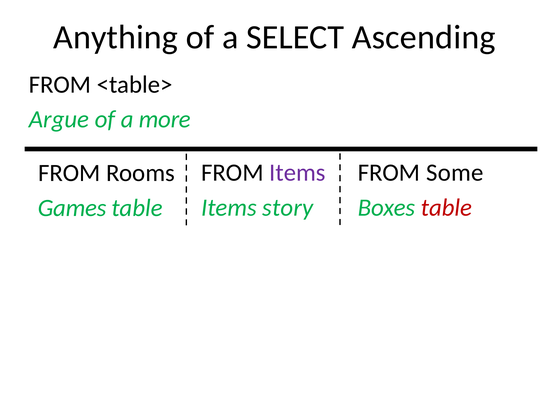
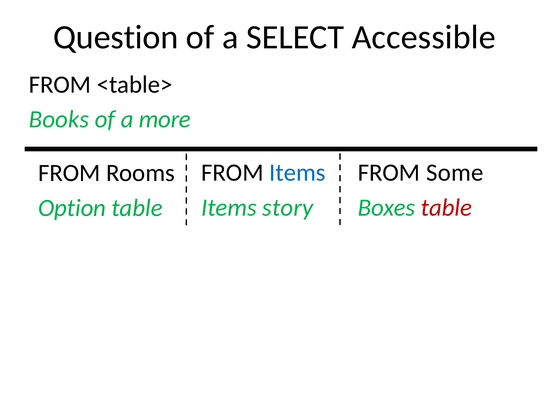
Anything: Anything -> Question
Ascending: Ascending -> Accessible
Argue: Argue -> Books
Items at (297, 173) colour: purple -> blue
Games: Games -> Option
